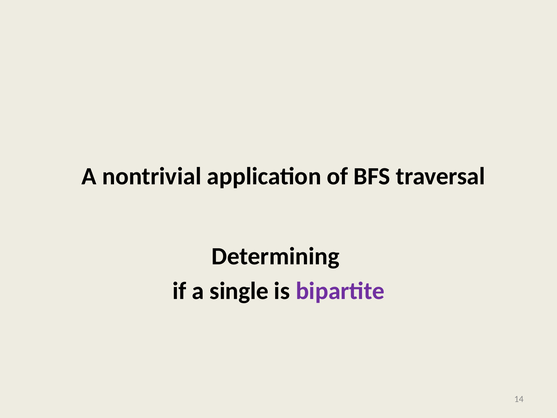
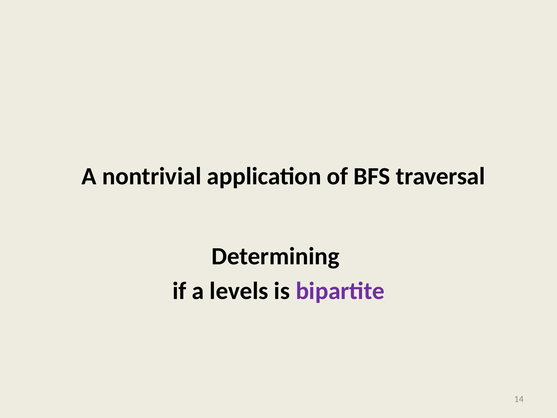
single: single -> levels
